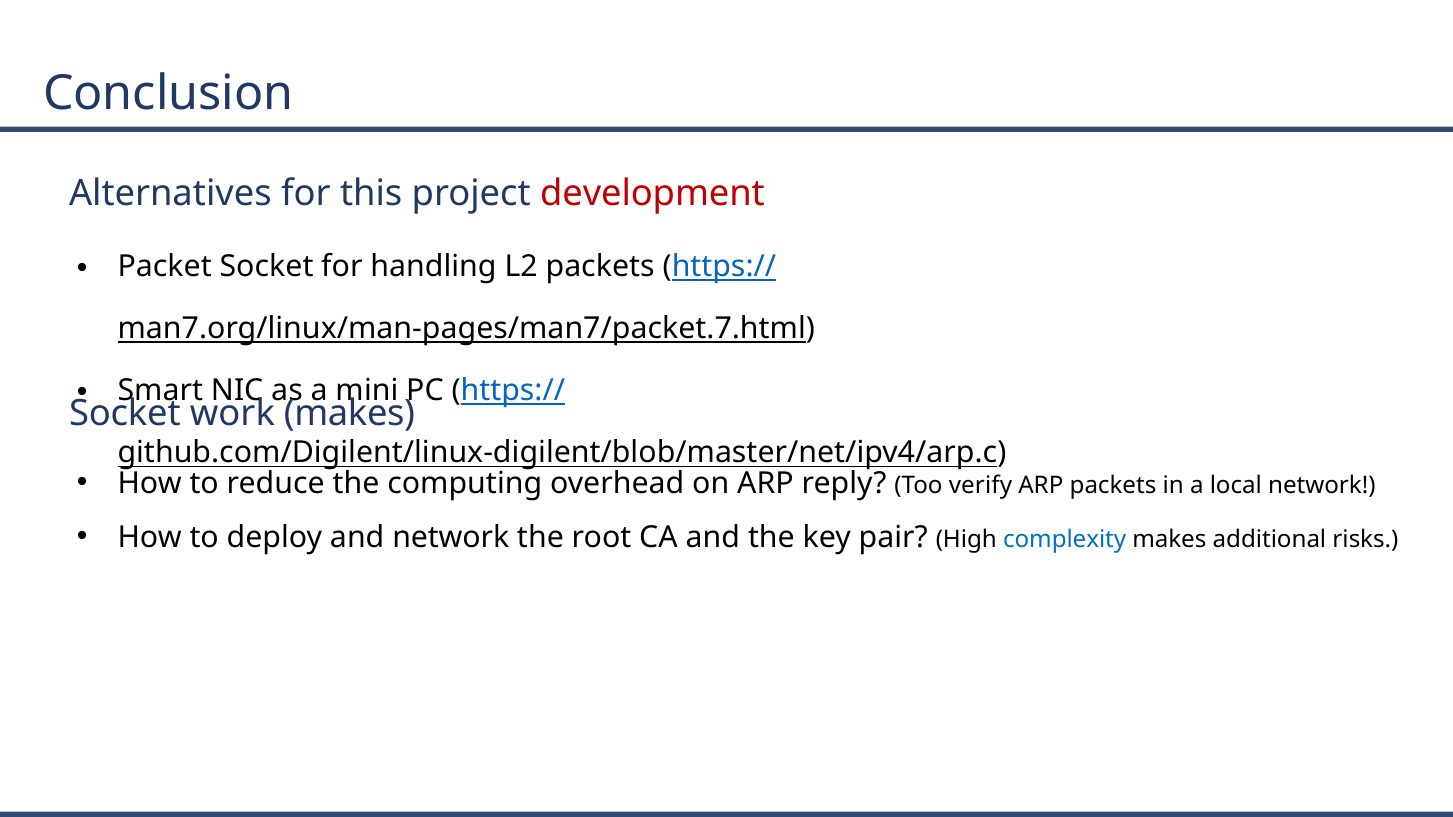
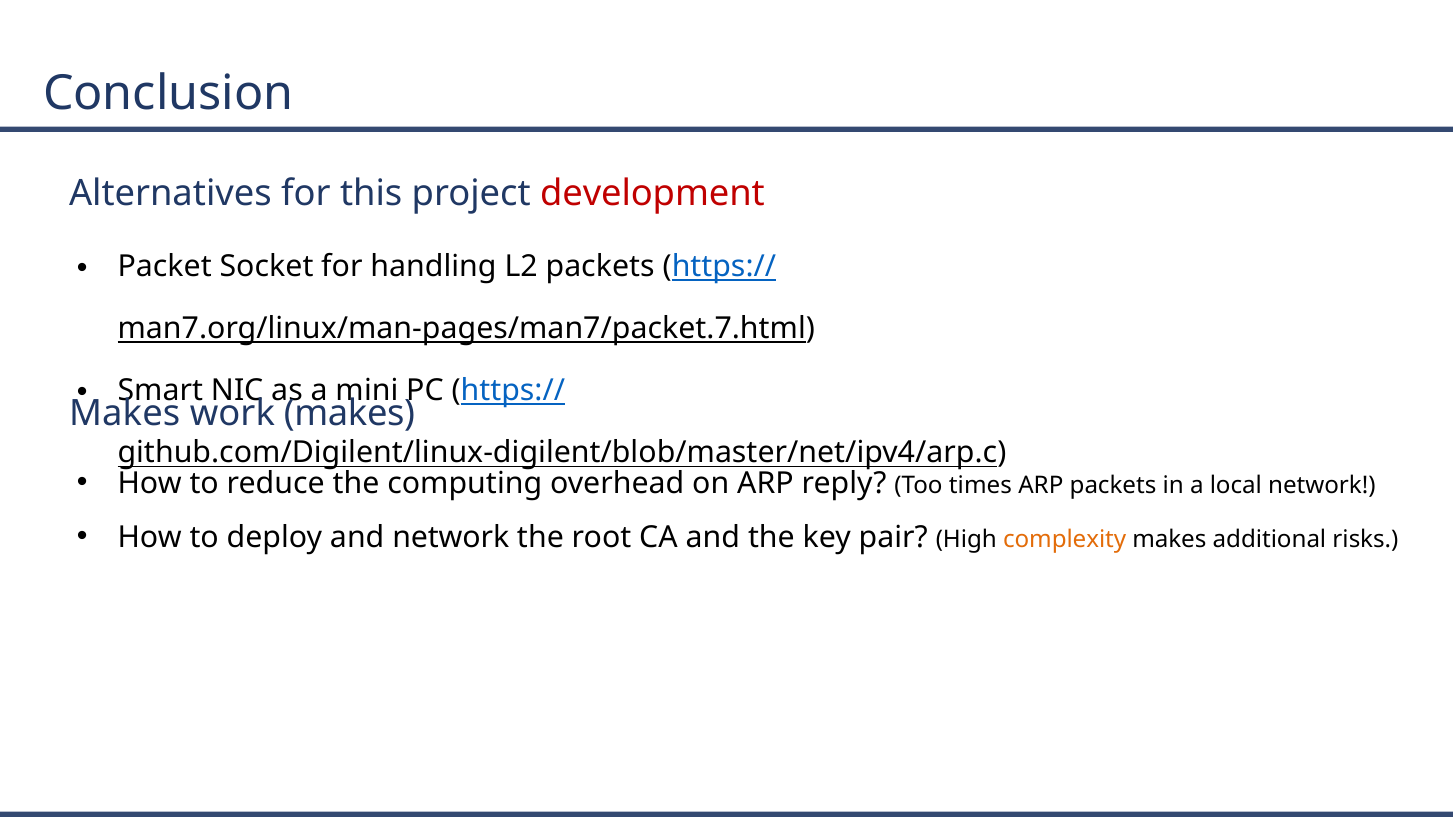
Socket at (125, 413): Socket -> Makes
verify: verify -> times
complexity colour: blue -> orange
